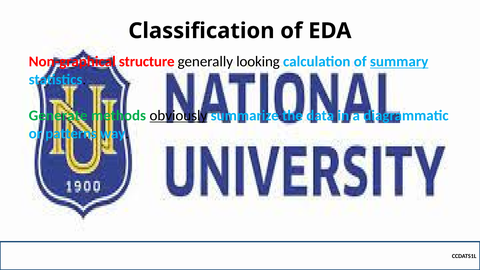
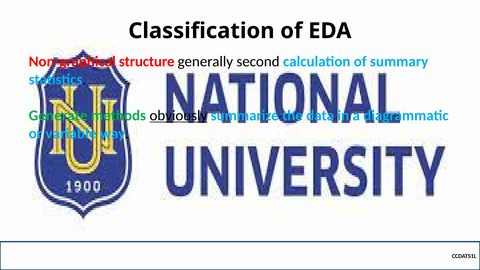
looking: looking -> second
summary underline: present -> none
patterns: patterns -> variable
